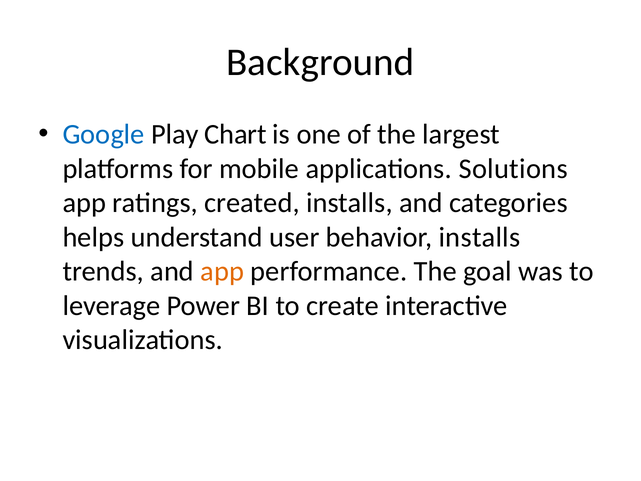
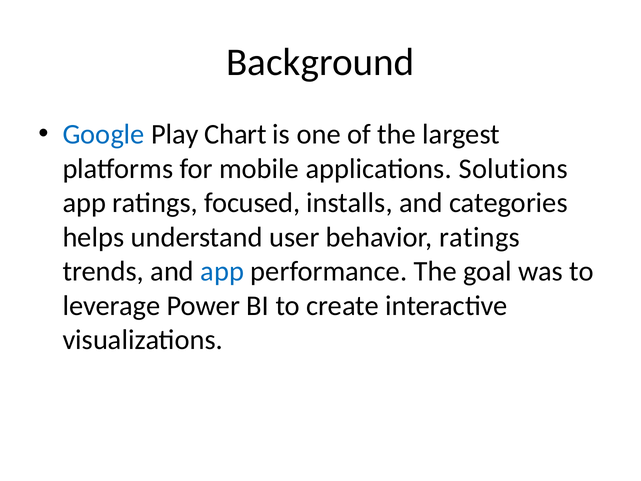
created: created -> focused
behavior installs: installs -> ratings
app at (222, 271) colour: orange -> blue
